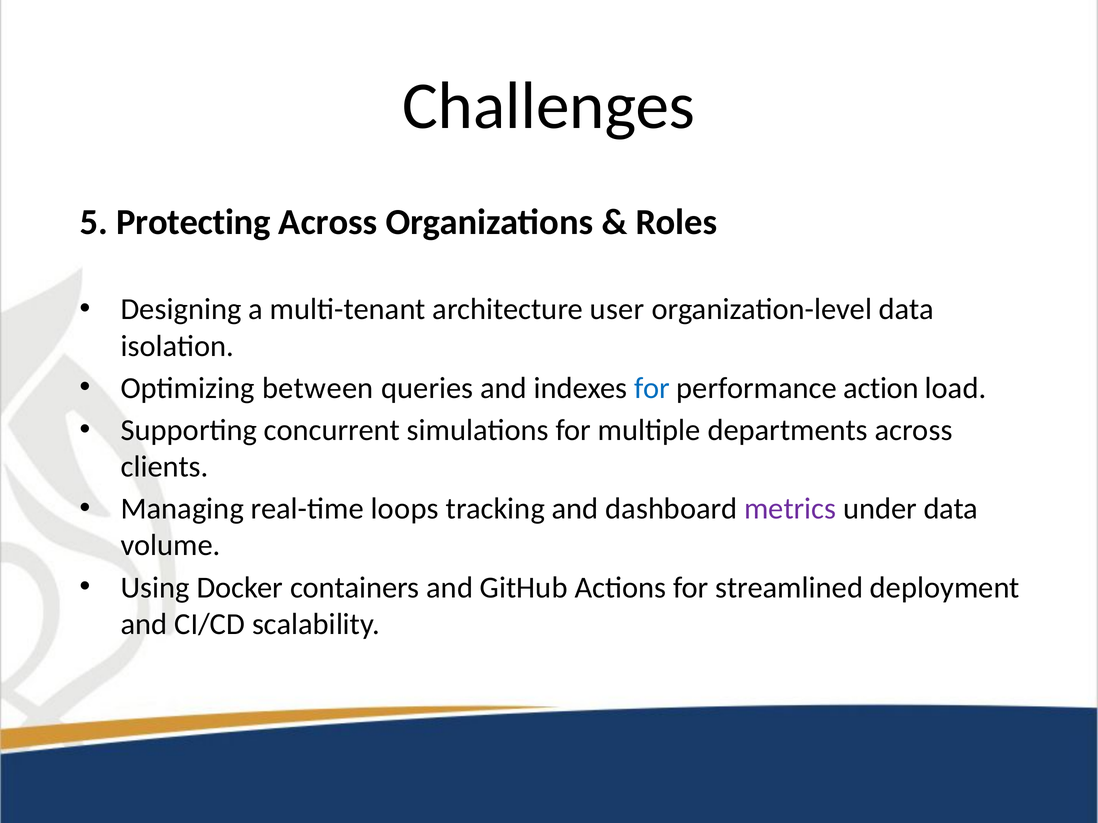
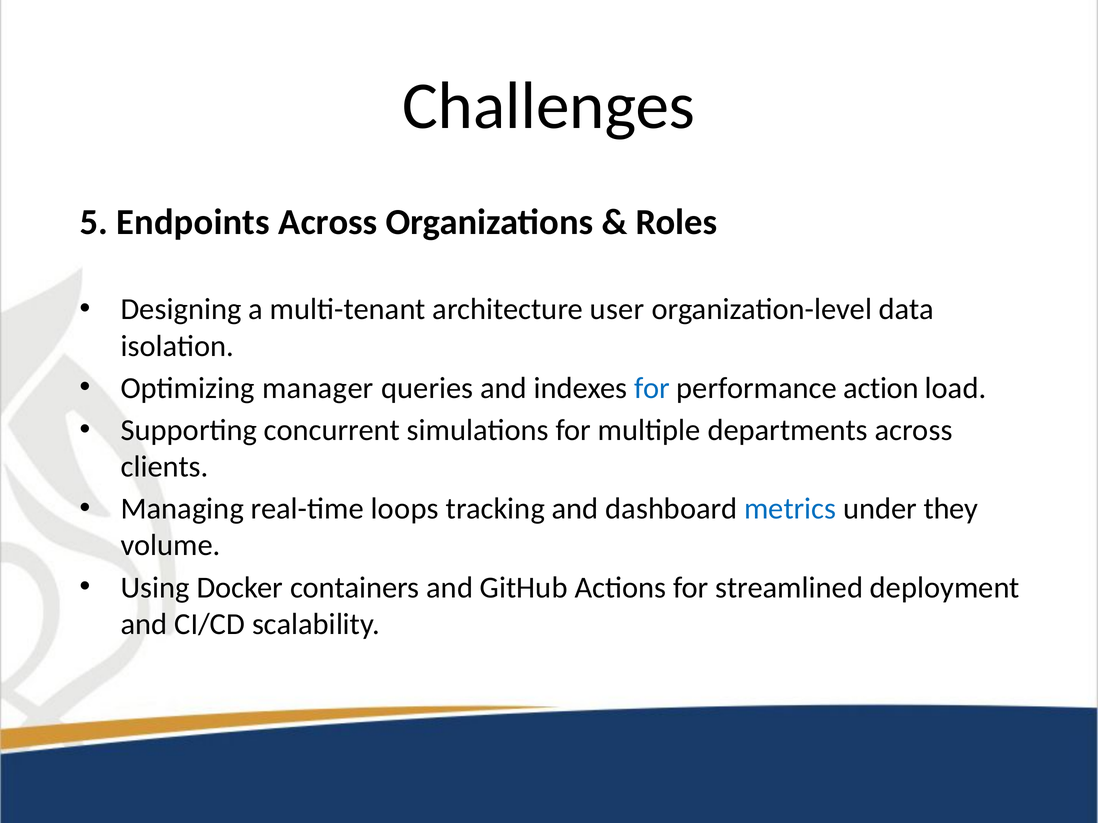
Protecting: Protecting -> Endpoints
between: between -> manager
metrics colour: purple -> blue
under data: data -> they
